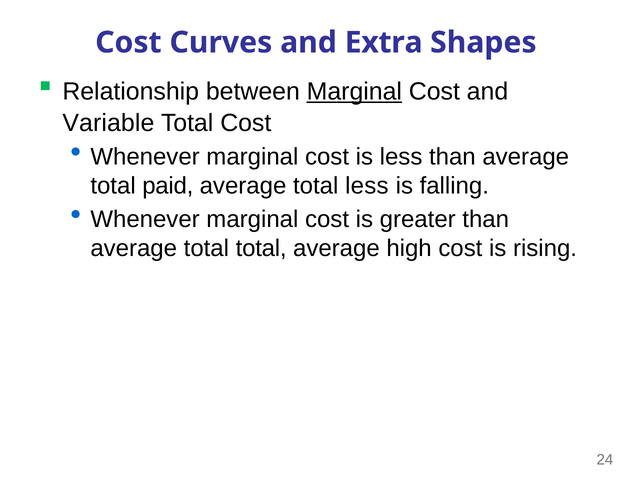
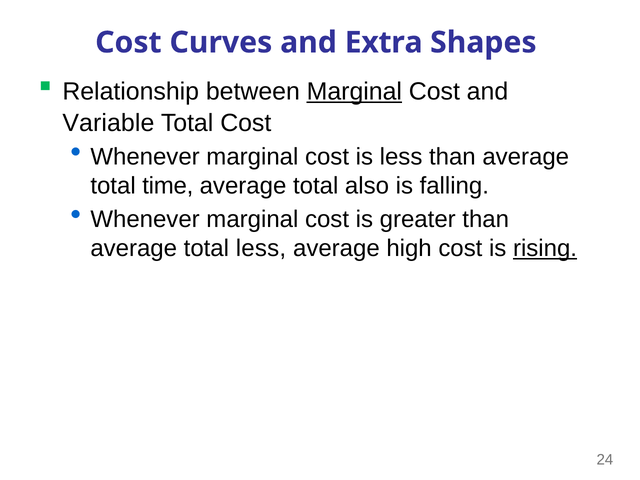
paid: paid -> time
total less: less -> also
total total: total -> less
rising underline: none -> present
